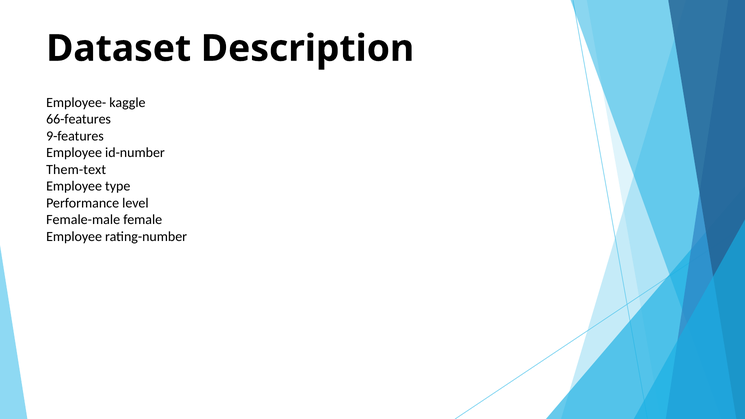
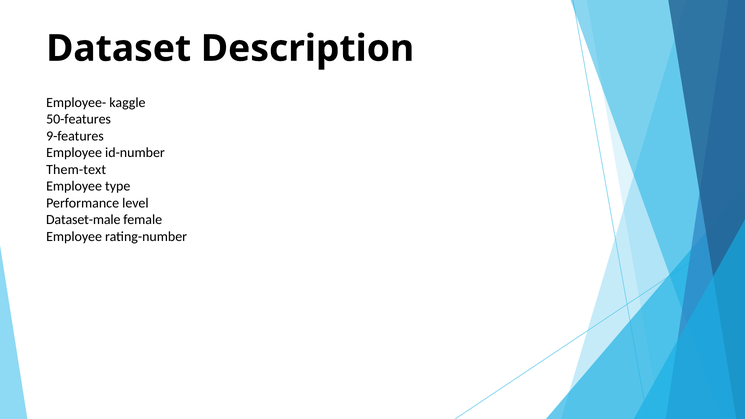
66-features: 66-features -> 50-features
Female-male: Female-male -> Dataset-male
